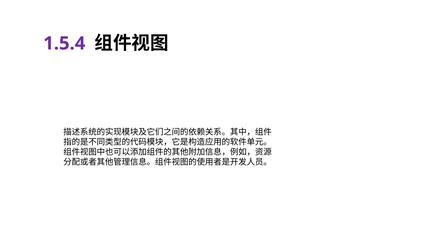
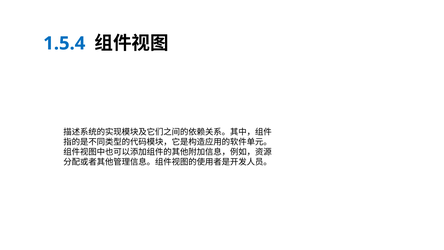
1.5.4 colour: purple -> blue
